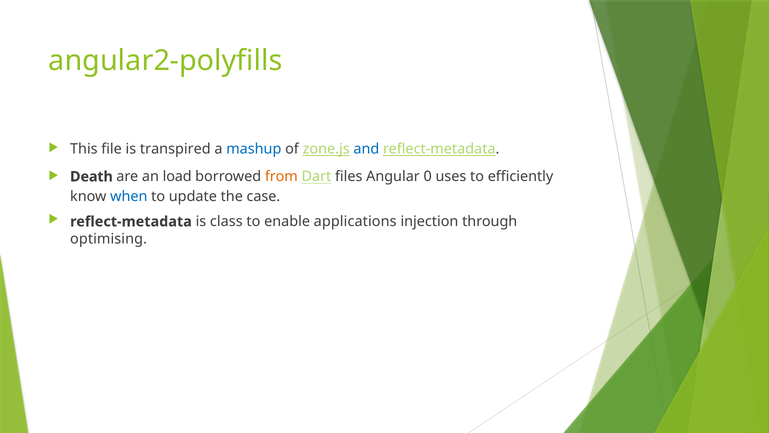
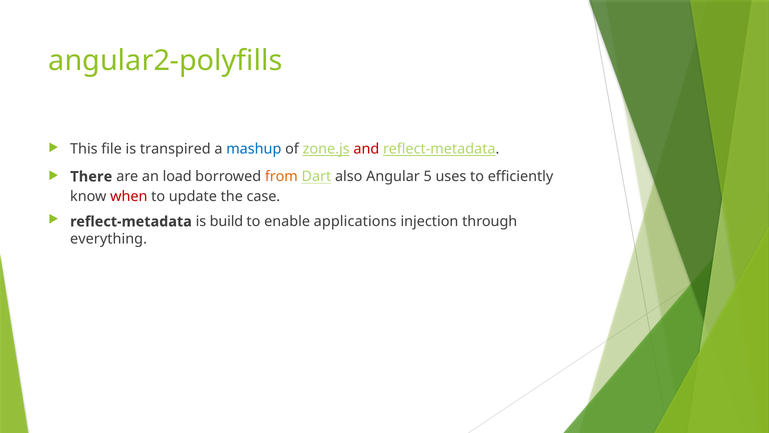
and colour: blue -> red
Death: Death -> There
files: files -> also
0: 0 -> 5
when colour: blue -> red
class: class -> build
optimising: optimising -> everything
